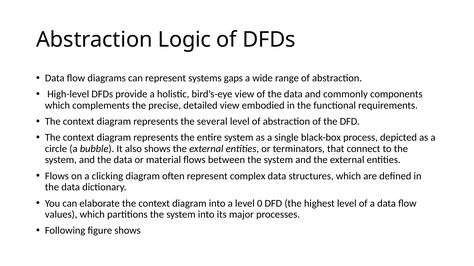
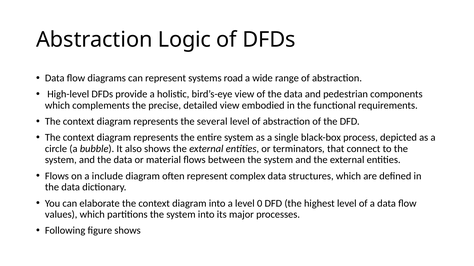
gaps: gaps -> road
commonly: commonly -> pedestrian
clicking: clicking -> include
